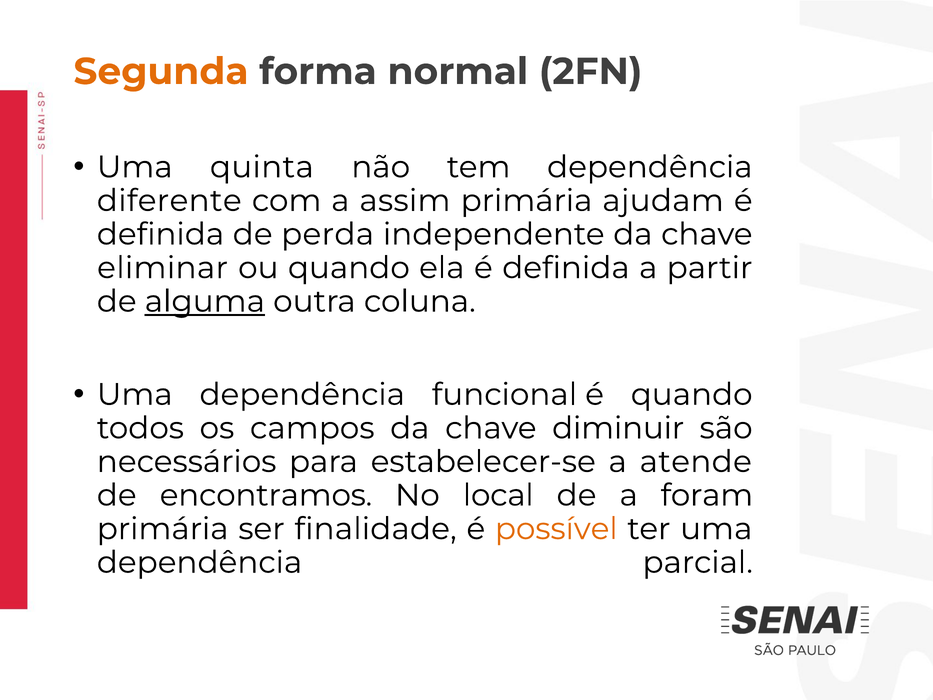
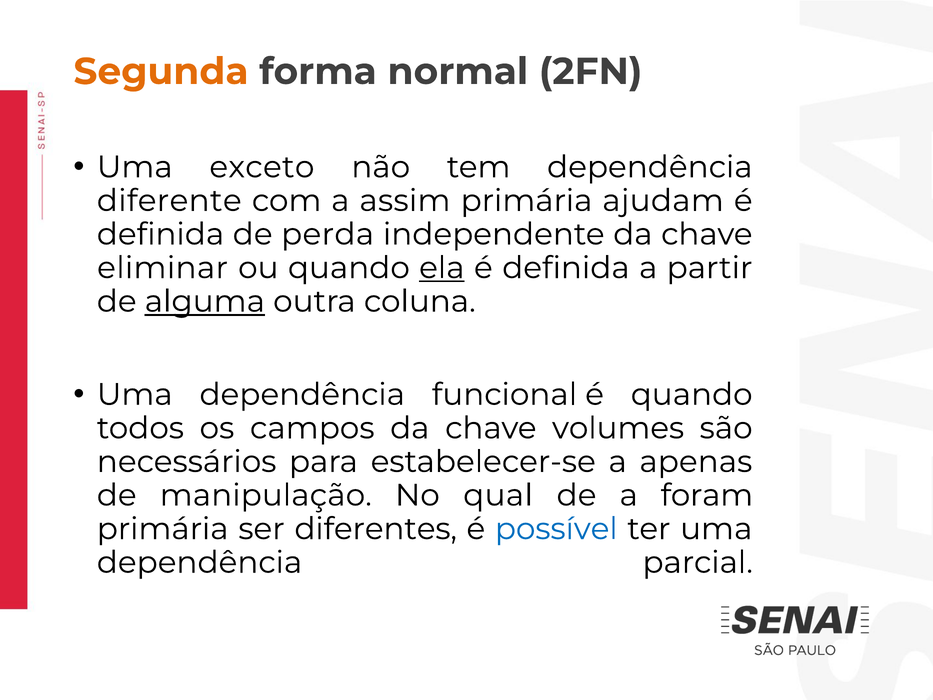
quinta: quinta -> exceto
ela underline: none -> present
diminuir: diminuir -> volumes
atende: atende -> apenas
encontramos: encontramos -> manipulação
local: local -> qual
finalidade: finalidade -> diferentes
possível colour: orange -> blue
